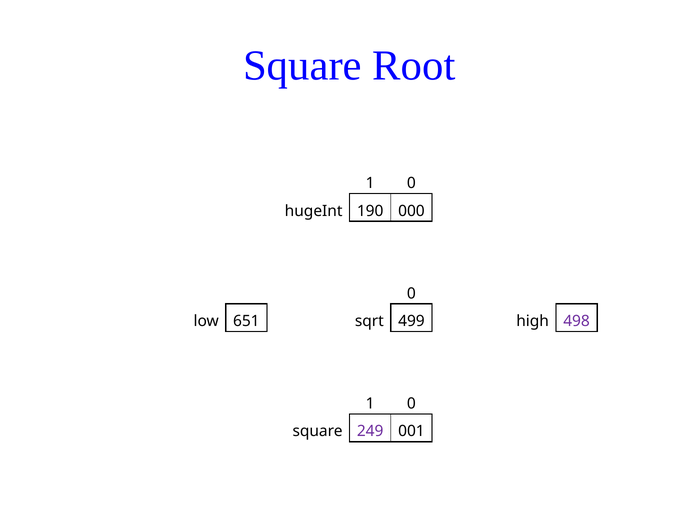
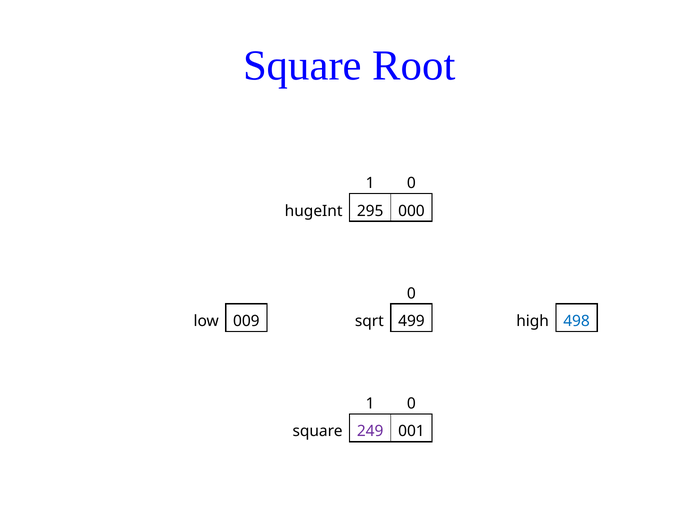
190: 190 -> 295
651: 651 -> 009
498 colour: purple -> blue
